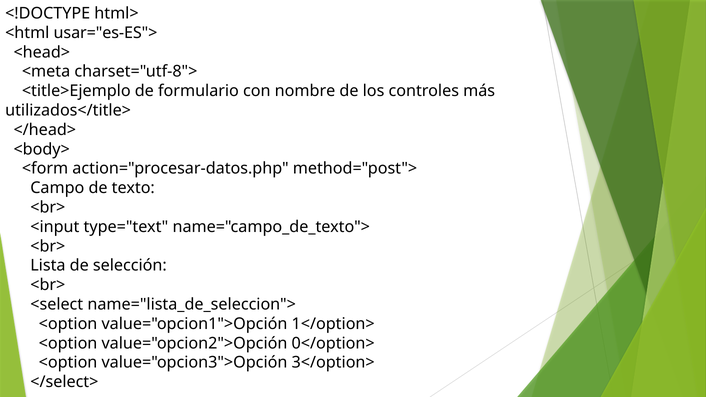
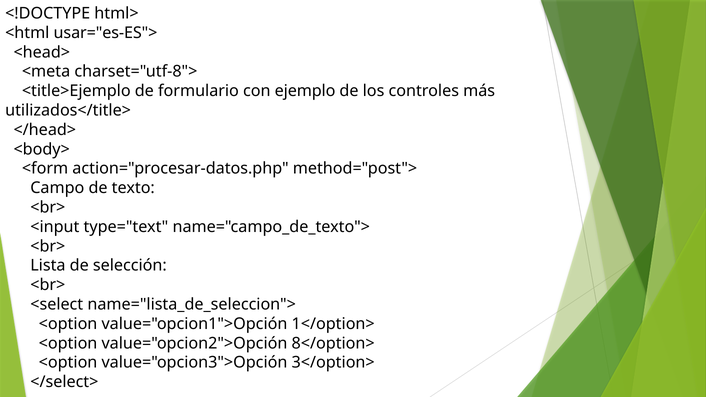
nombre: nombre -> ejemplo
0</option>: 0</option> -> 8</option>
